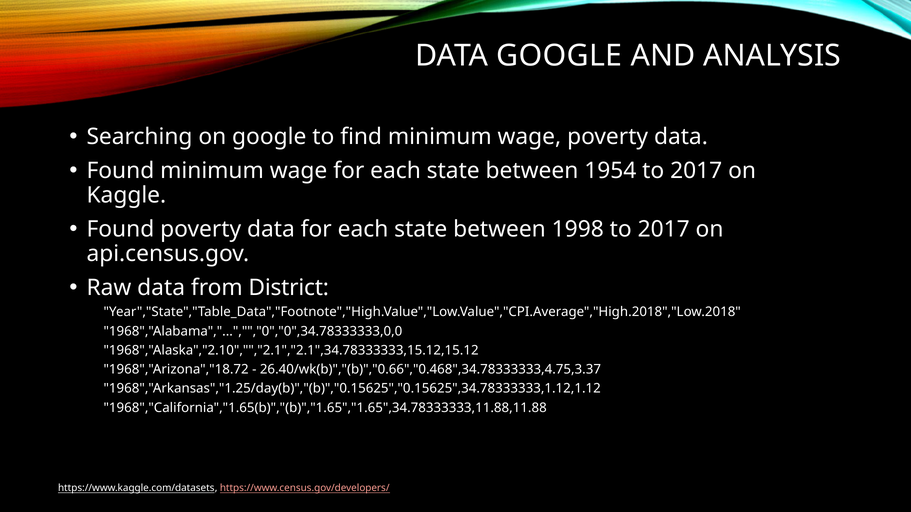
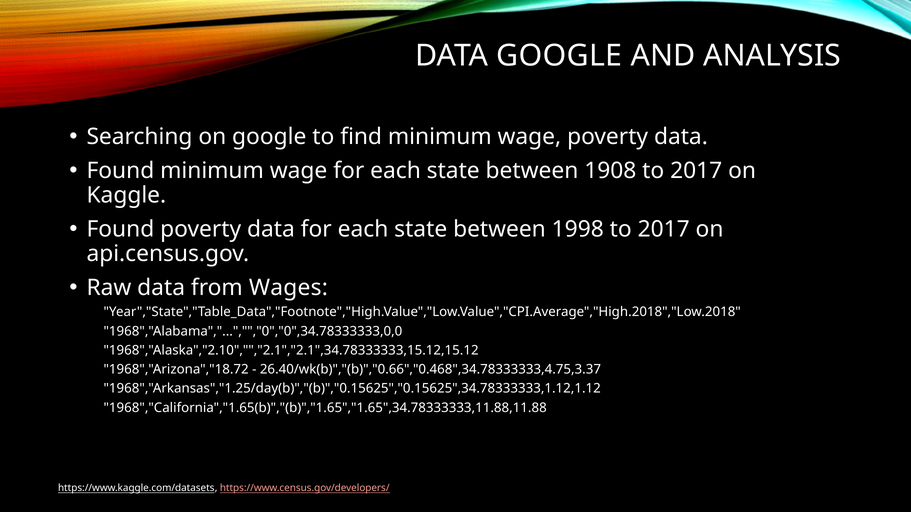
1954: 1954 -> 1908
District: District -> Wages
